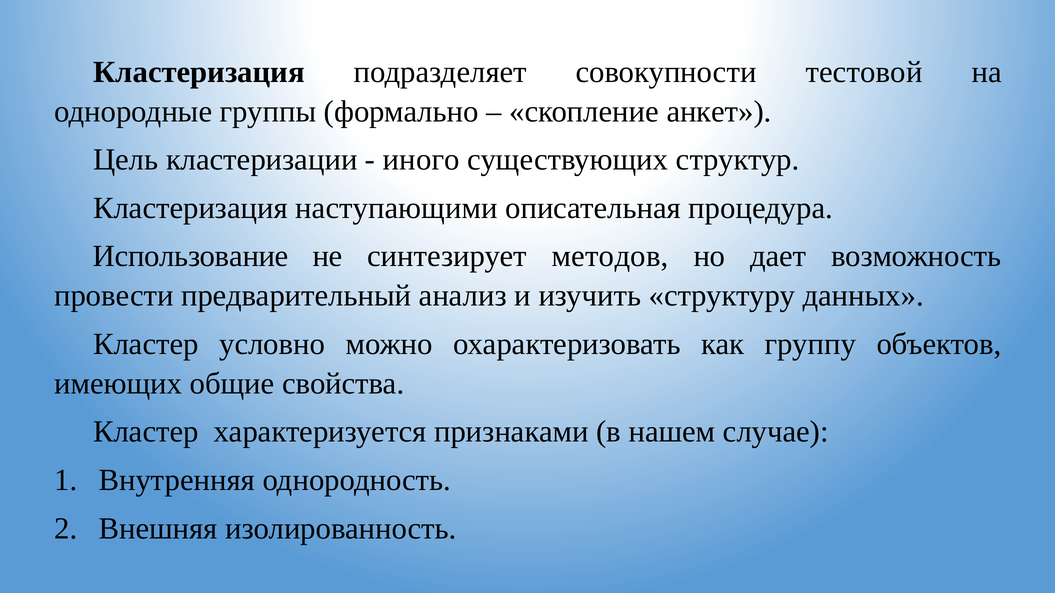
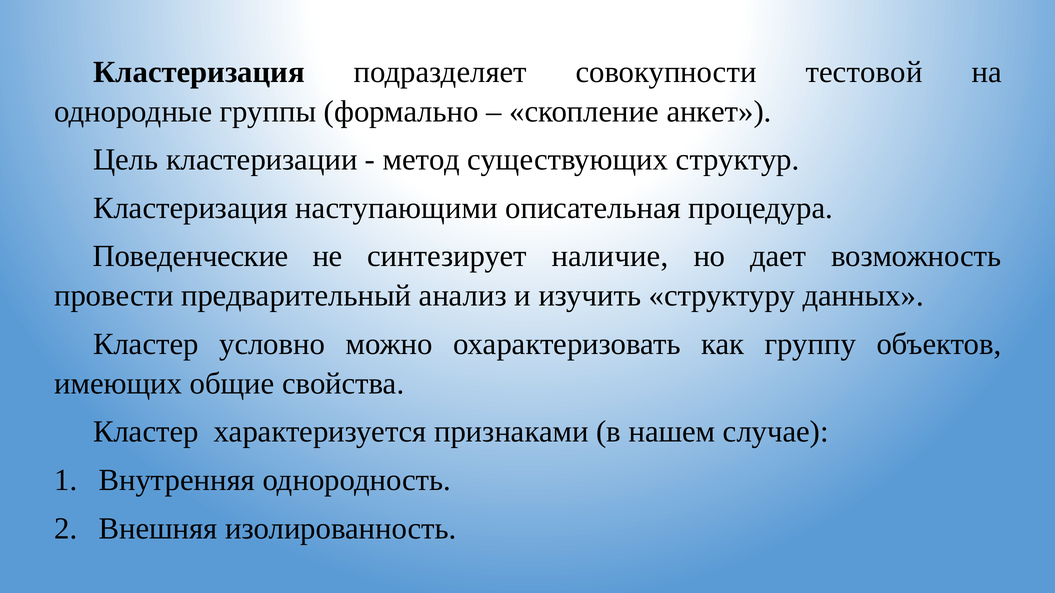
иного: иного -> метод
Использование: Использование -> Поведенческие
методов: методов -> наличие
